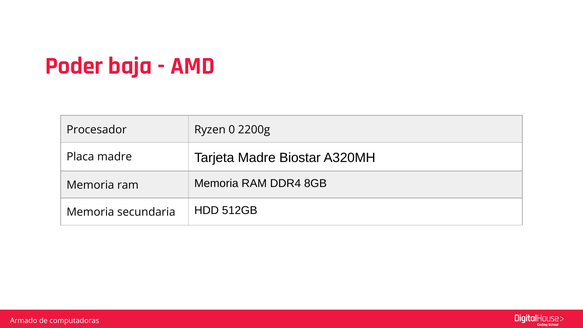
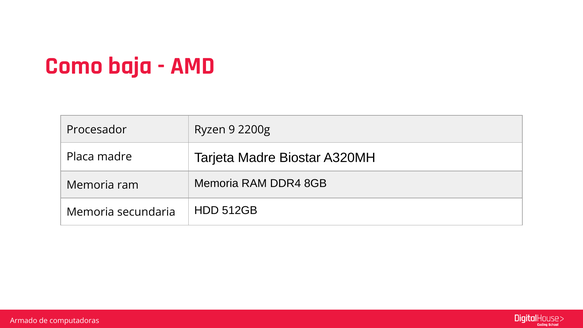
Poder: Poder -> Como
0: 0 -> 9
